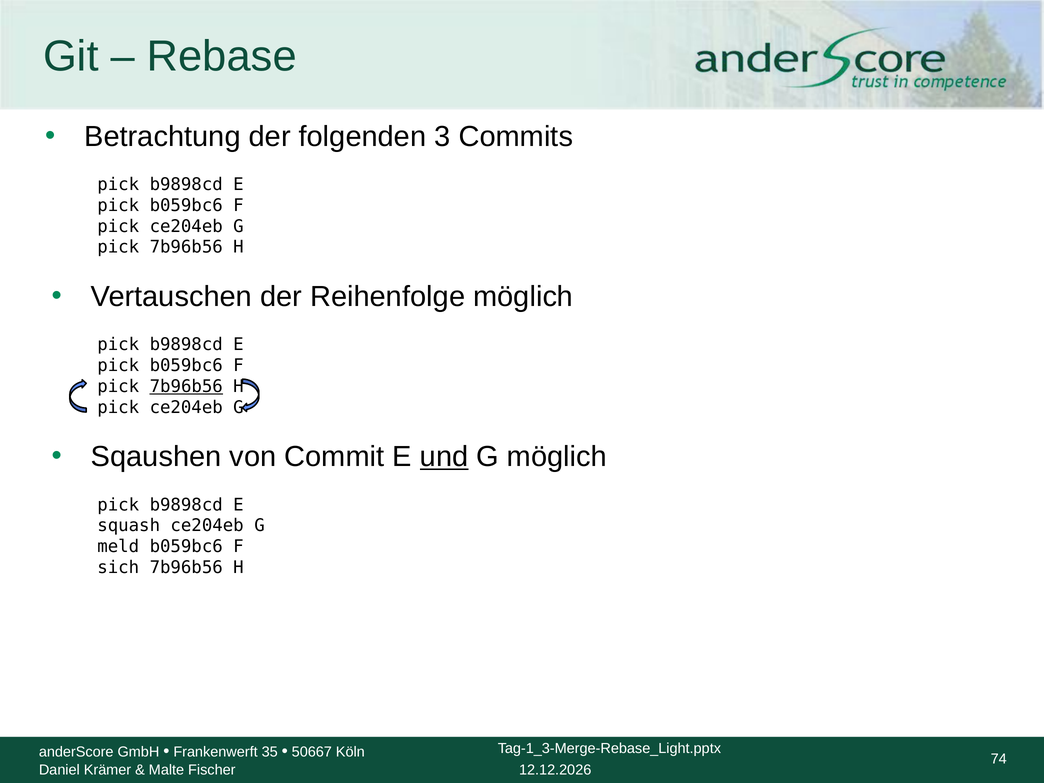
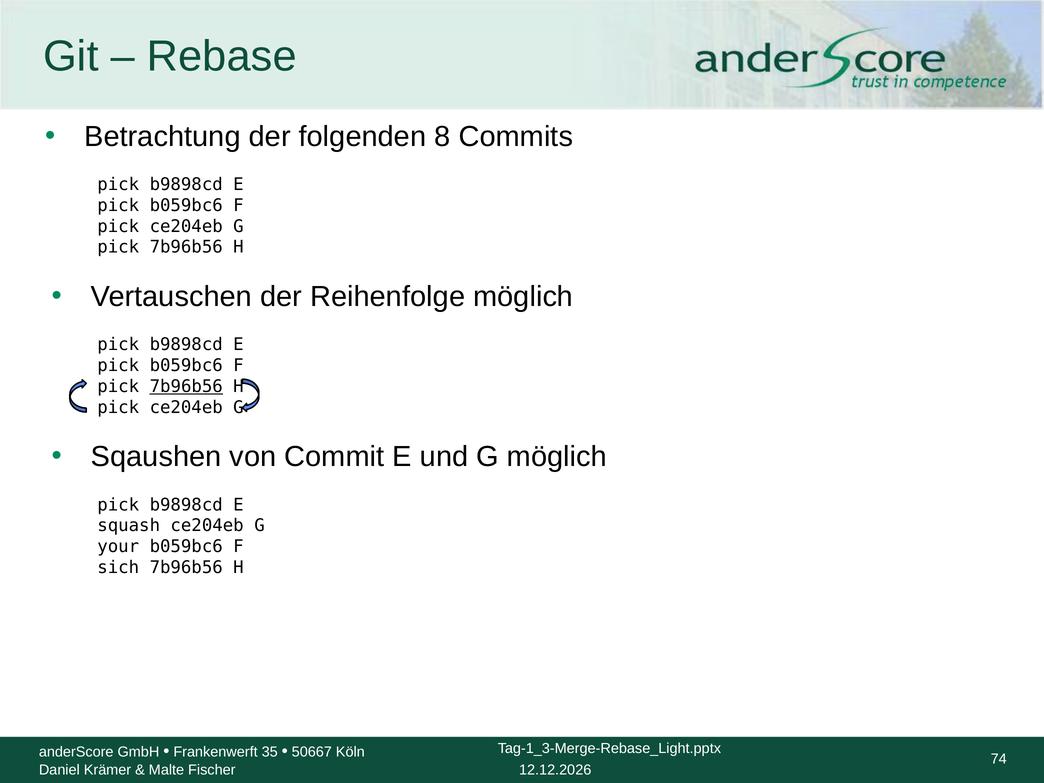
3: 3 -> 8
und underline: present -> none
meld: meld -> your
